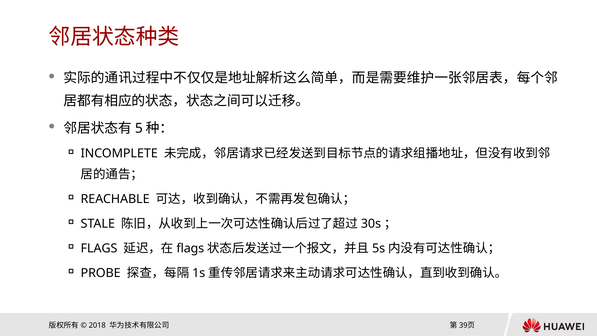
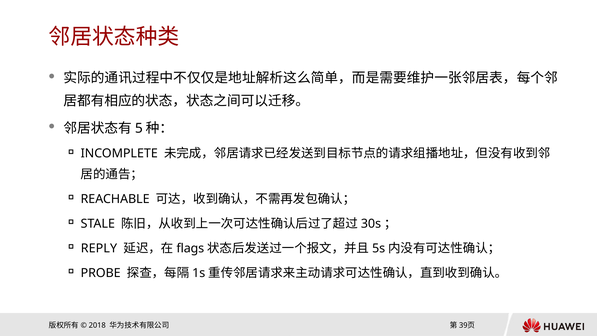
FLAGS at (99, 248): FLAGS -> REPLY
